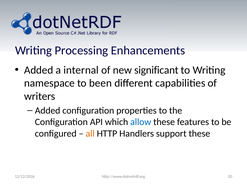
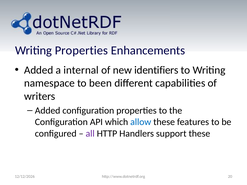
Writing Processing: Processing -> Properties
significant: significant -> identifiers
all colour: orange -> purple
